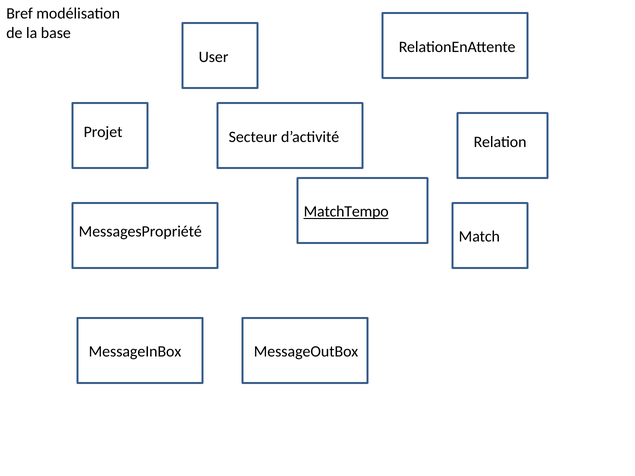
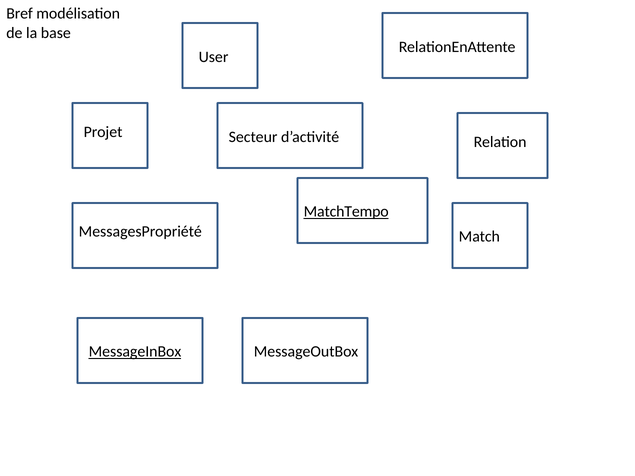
MessageInBox underline: none -> present
